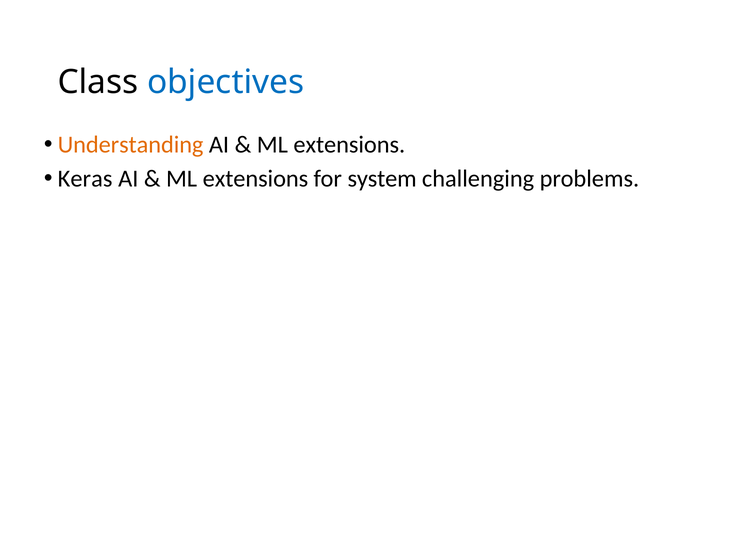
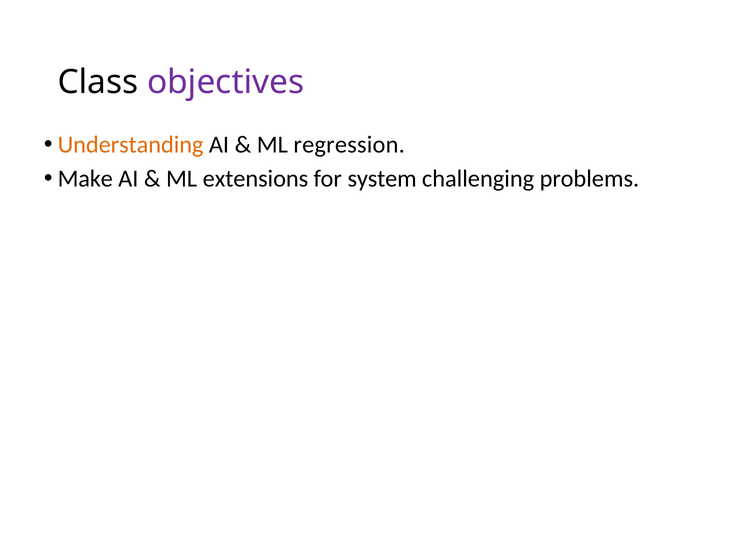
objectives colour: blue -> purple
extensions at (349, 145): extensions -> regression
Keras: Keras -> Make
